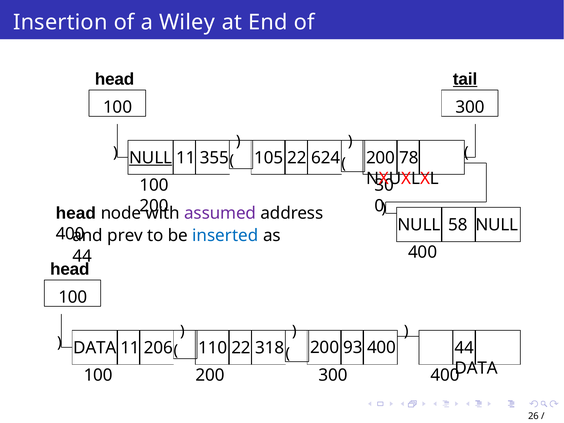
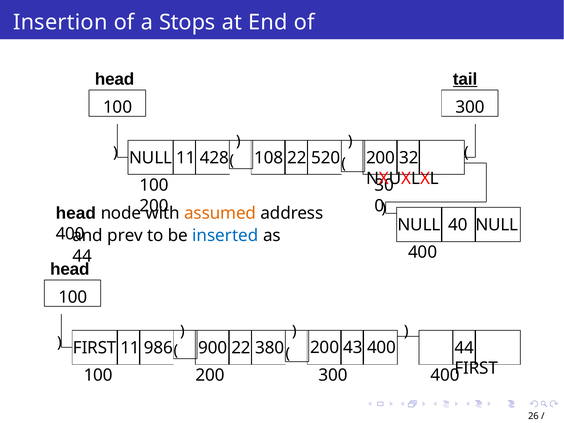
Wiley: Wiley -> Stops
NULL at (151, 158) underline: present -> none
355: 355 -> 428
78: 78 -> 32
105: 105 -> 108
624: 624 -> 520
assumed colour: purple -> orange
NULL 58: 58 -> 40
93: 93 -> 43
DATA at (95, 348): DATA -> FIRST
206: 206 -> 986
110: 110 -> 900
318: 318 -> 380
DATA at (476, 369): DATA -> FIRST
